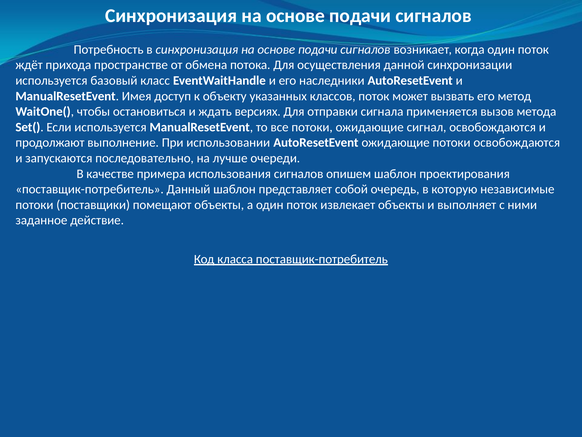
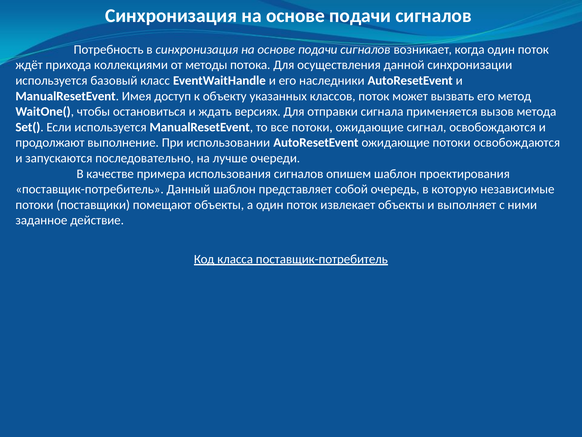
пространстве: пространстве -> коллекциями
обмена: обмена -> методы
